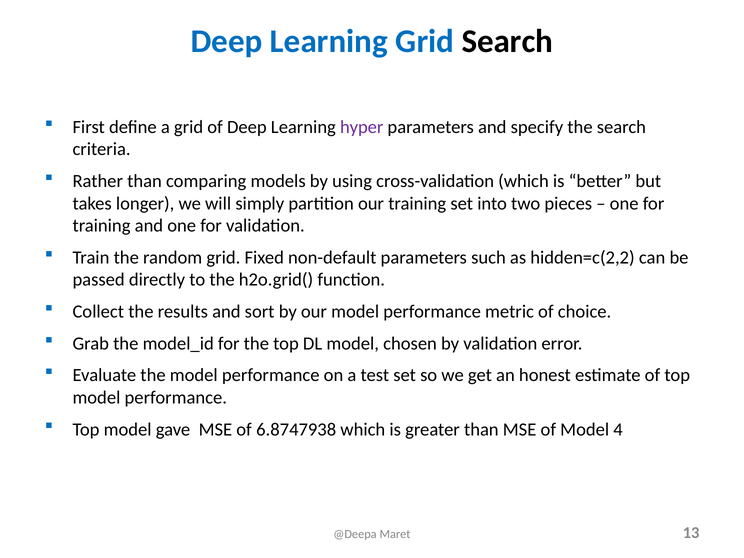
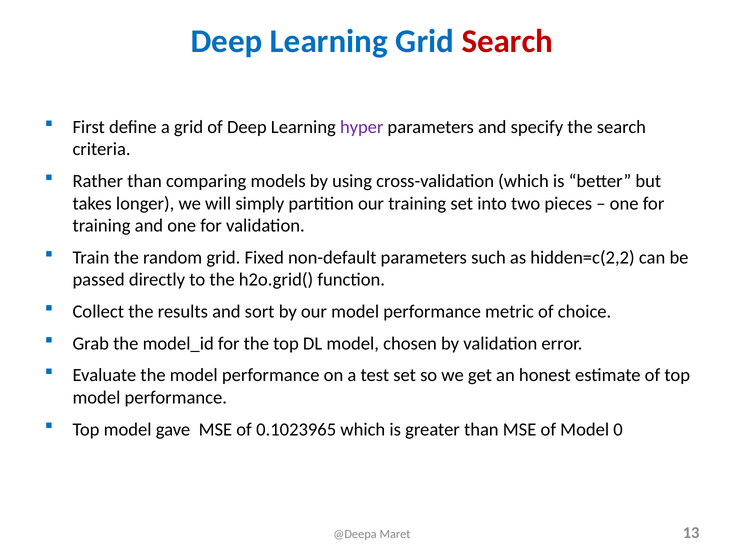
Search at (507, 41) colour: black -> red
6.8747938: 6.8747938 -> 0.1023965
4: 4 -> 0
